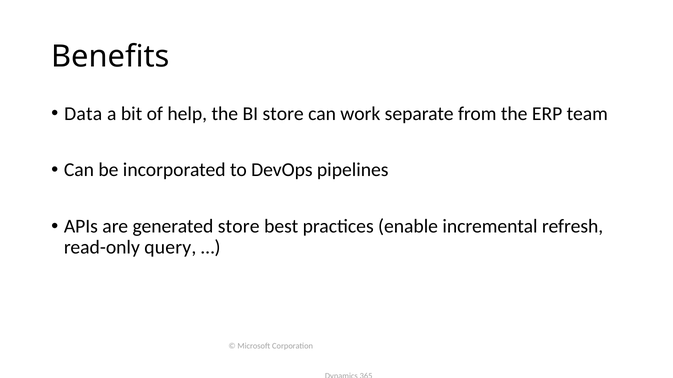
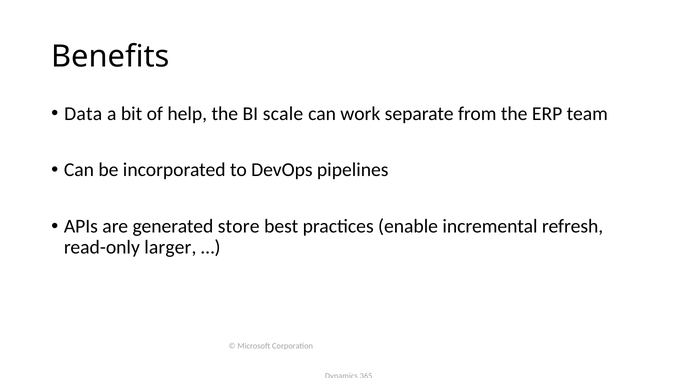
BI store: store -> scale
query: query -> larger
